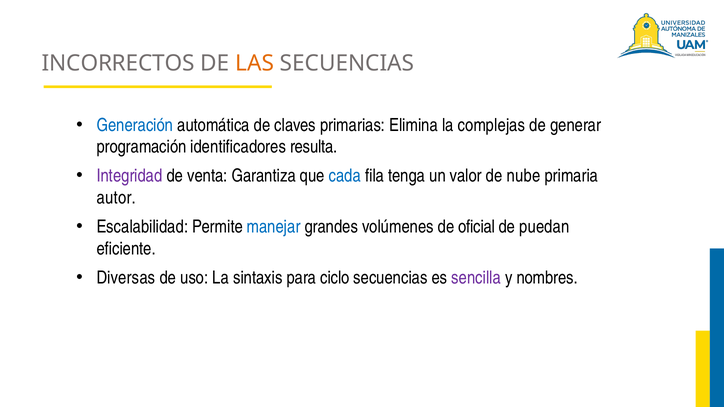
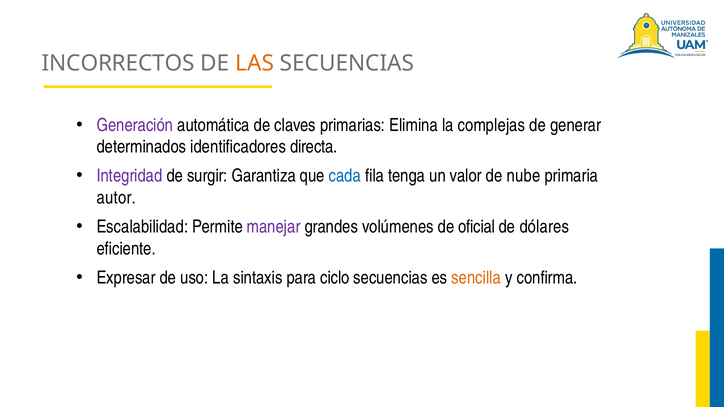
Generación colour: blue -> purple
programación: programación -> determinados
resulta: resulta -> directa
venta: venta -> surgir
manejar colour: blue -> purple
puedan: puedan -> dólares
Diversas: Diversas -> Expresar
sencilla colour: purple -> orange
nombres: nombres -> confirma
